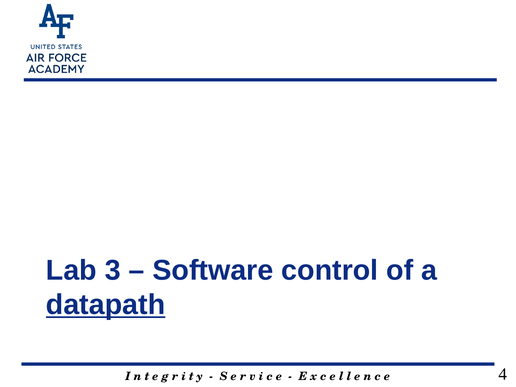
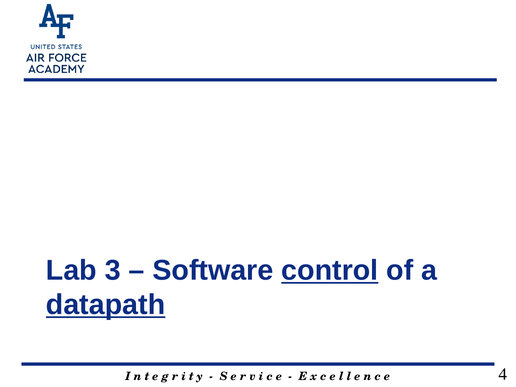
control underline: none -> present
